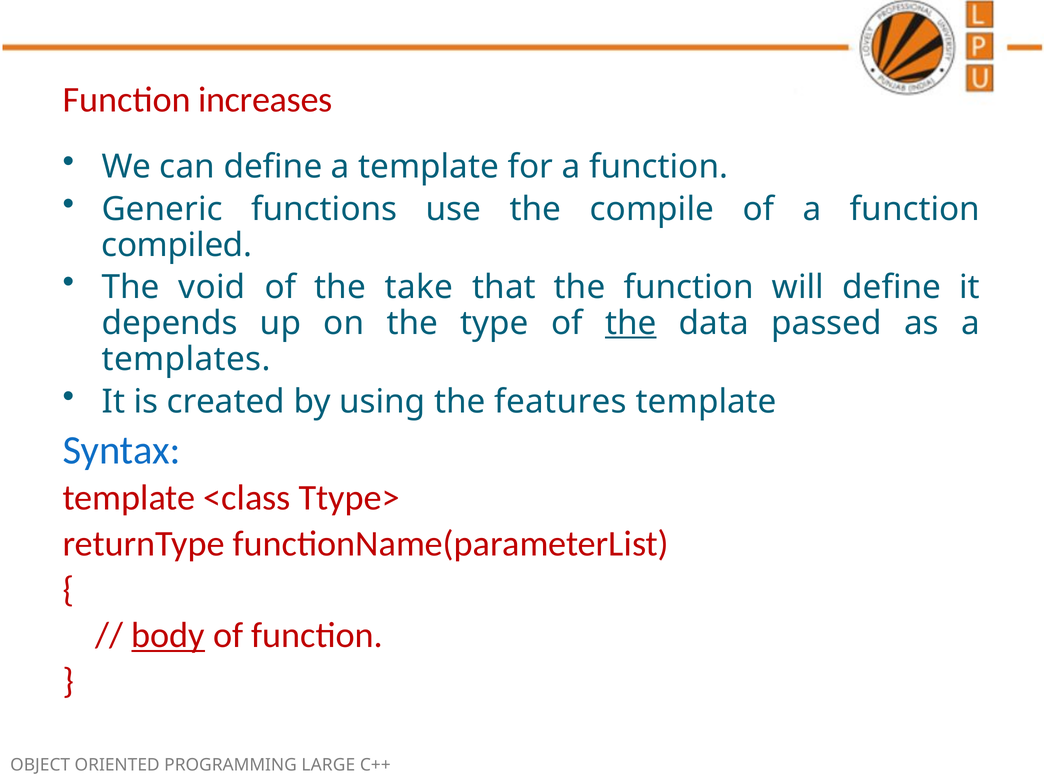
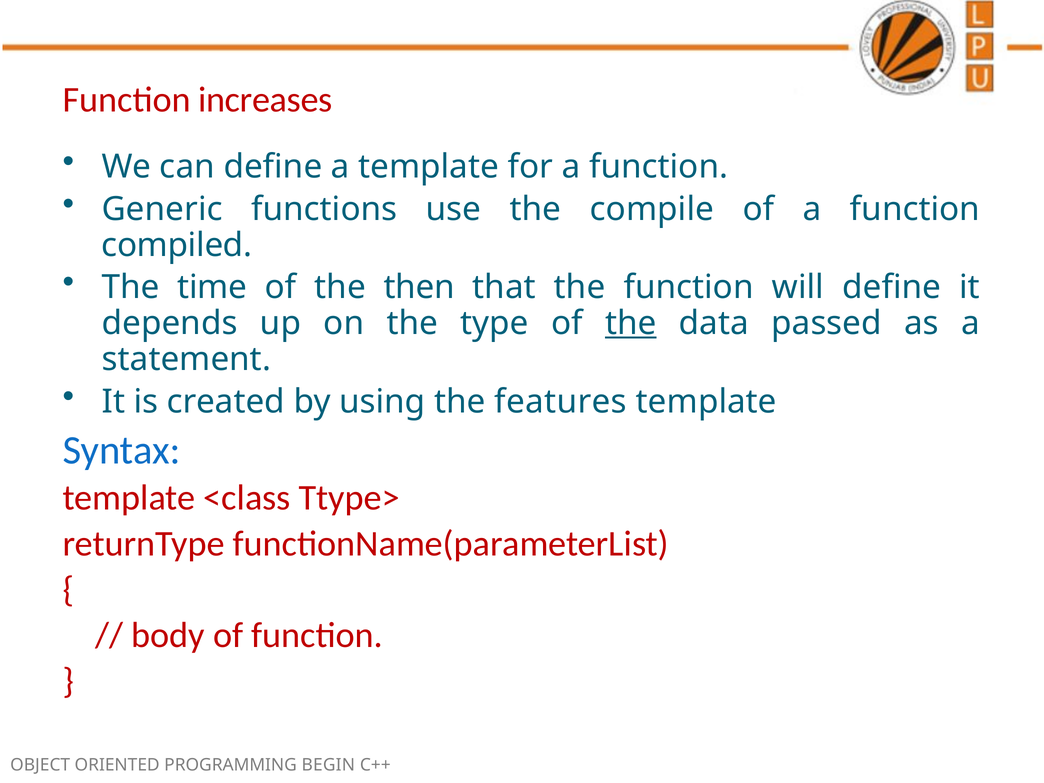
void: void -> time
take: take -> then
templates: templates -> statement
body underline: present -> none
LARGE: LARGE -> BEGIN
